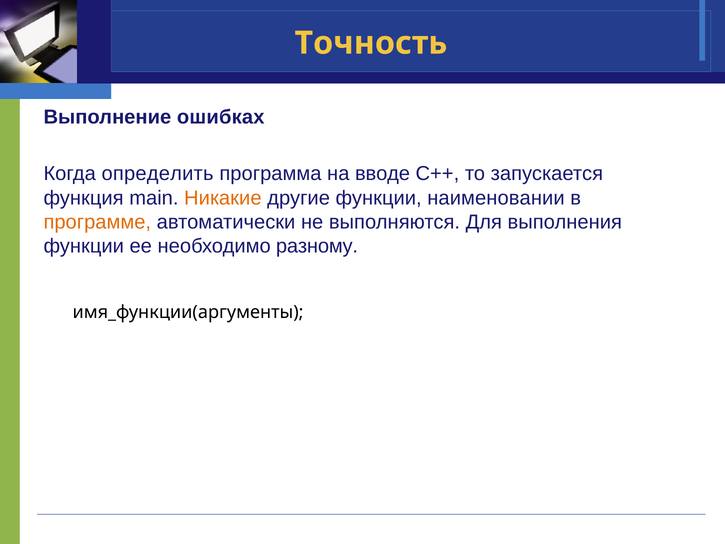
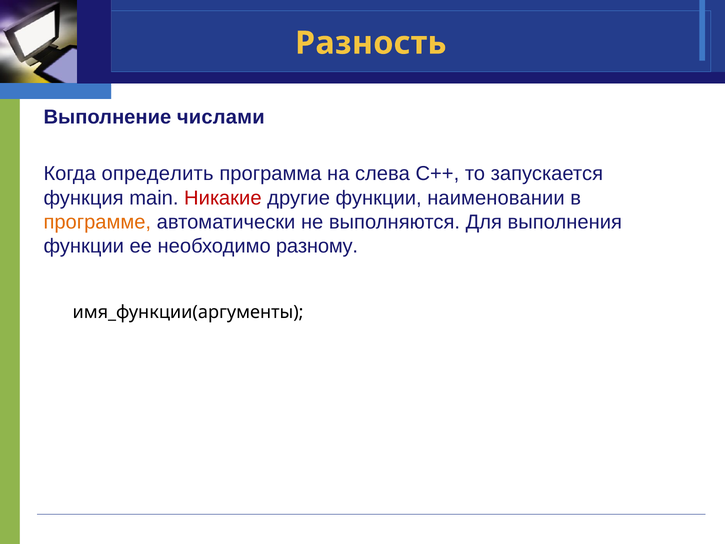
Точность: Точность -> Разность
ошибках: ошибках -> числами
вводе: вводе -> слева
Никакие colour: orange -> red
